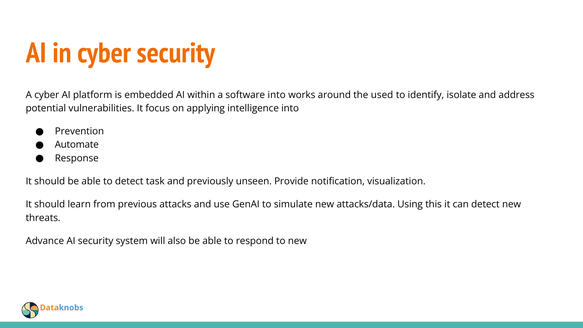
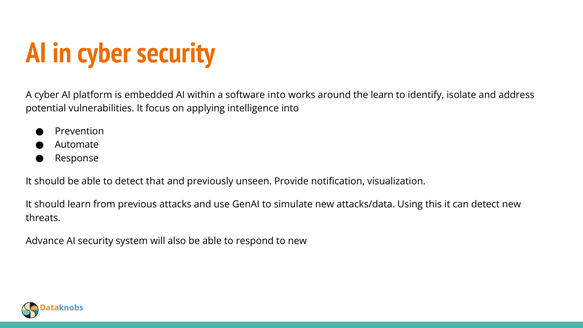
the used: used -> learn
task: task -> that
